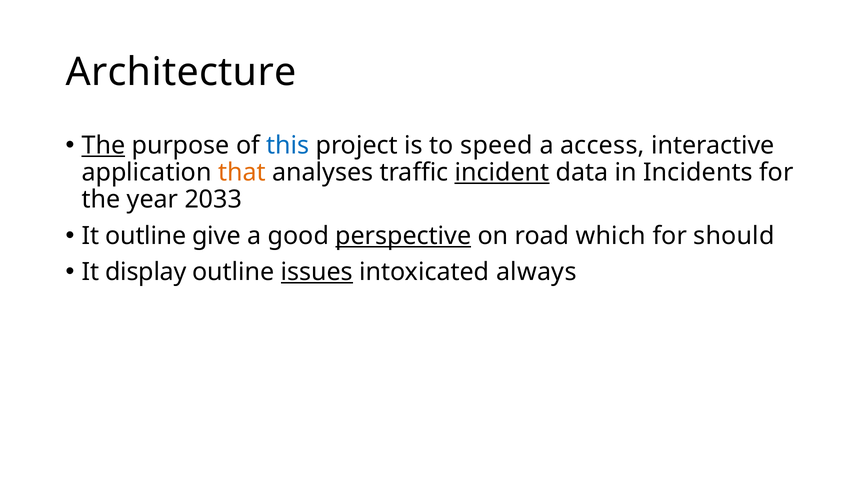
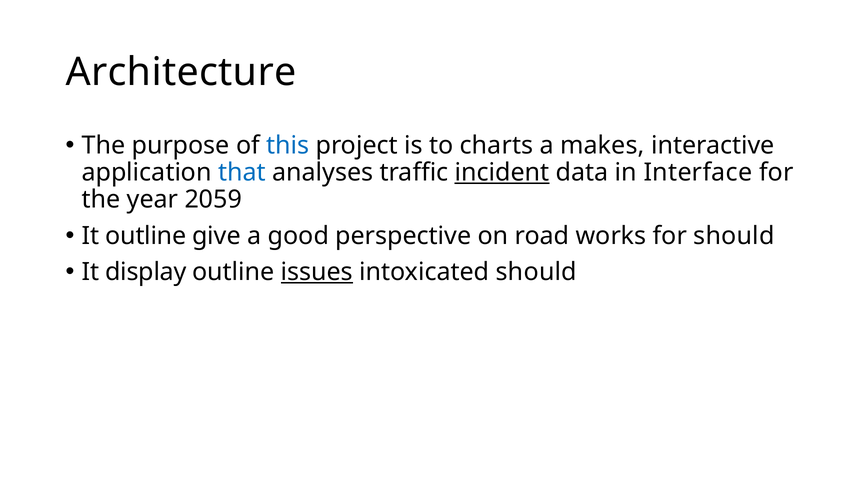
The at (103, 145) underline: present -> none
speed: speed -> charts
access: access -> makes
that colour: orange -> blue
Incidents: Incidents -> Interface
2033: 2033 -> 2059
perspective underline: present -> none
which: which -> works
intoxicated always: always -> should
